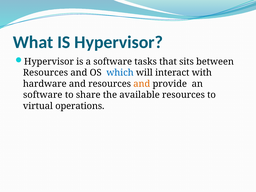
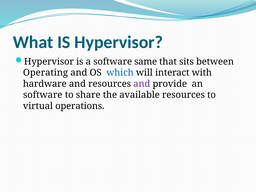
tasks: tasks -> same
Resources at (45, 73): Resources -> Operating
and at (142, 84) colour: orange -> purple
